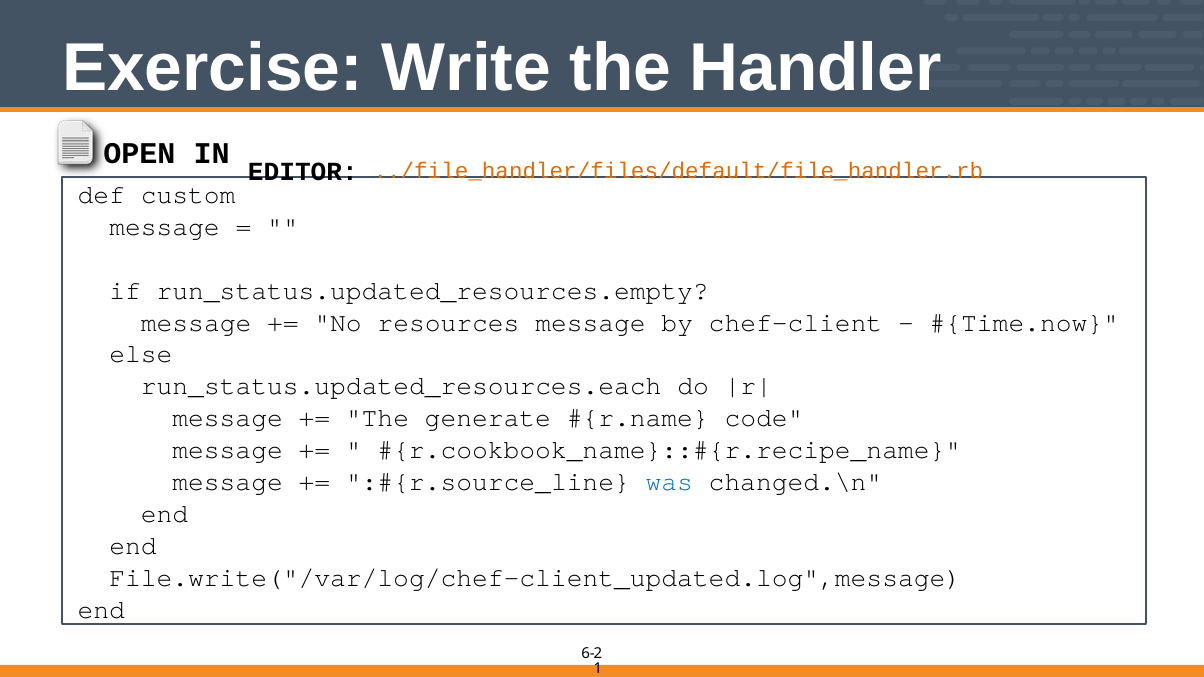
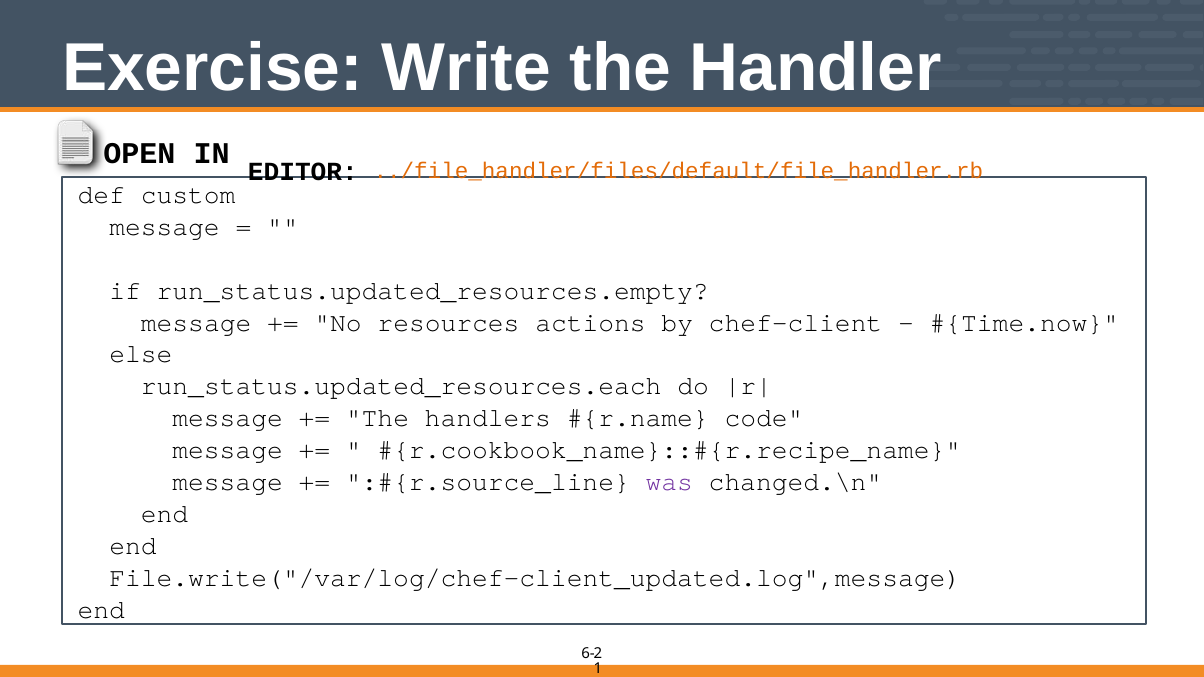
resources message: message -> actions
generate: generate -> handlers
was colour: blue -> purple
